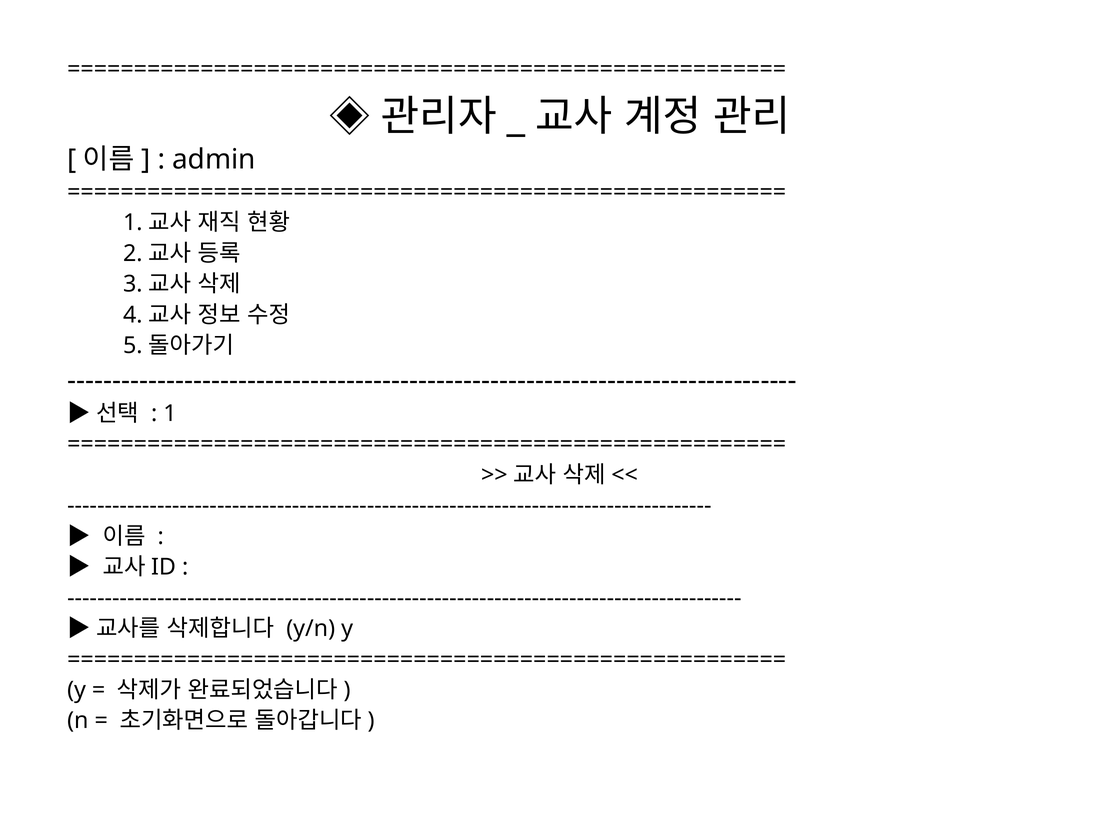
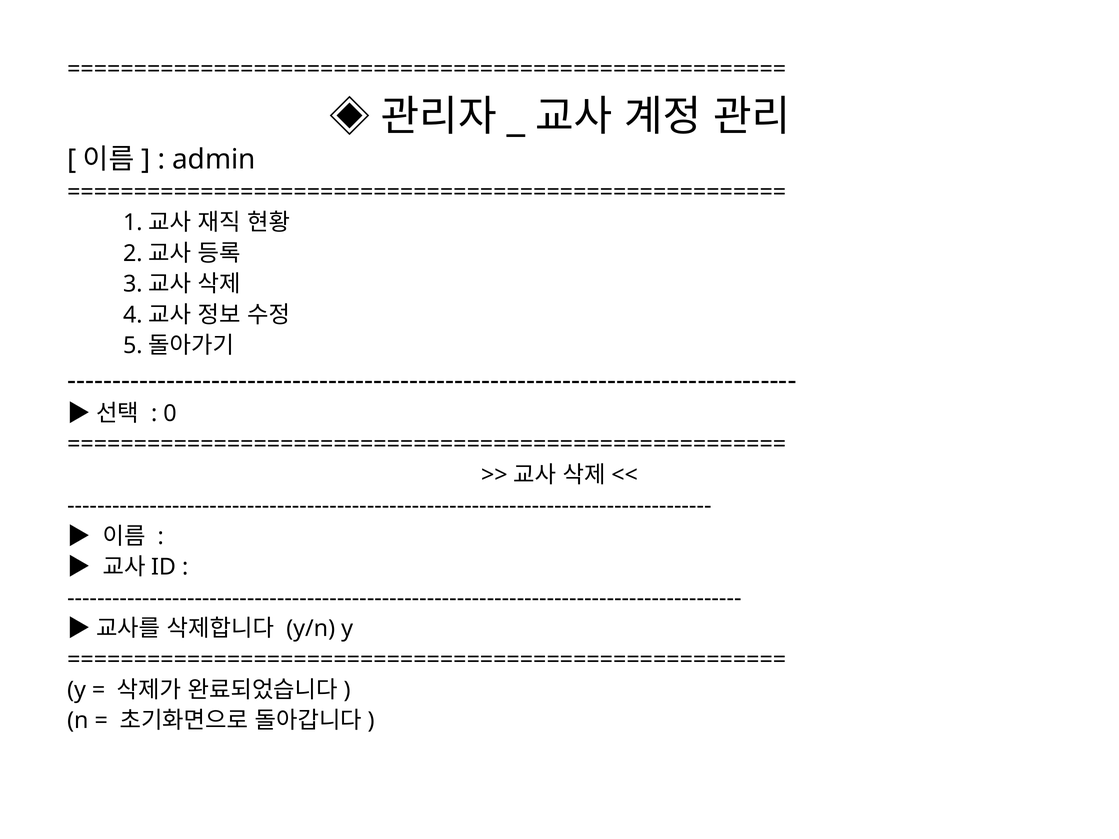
1: 1 -> 0
